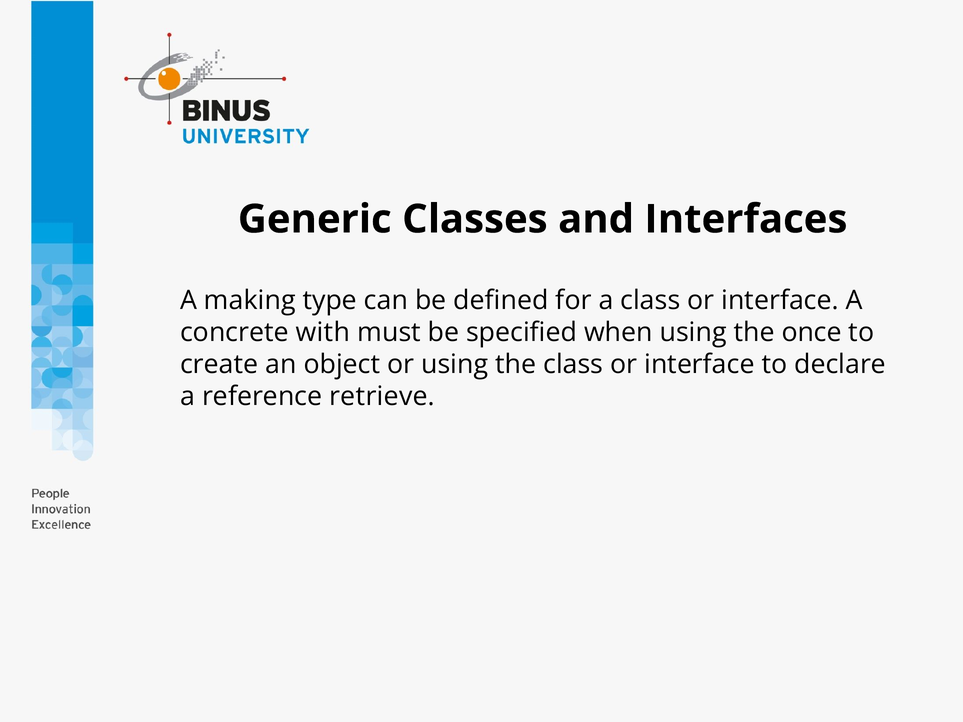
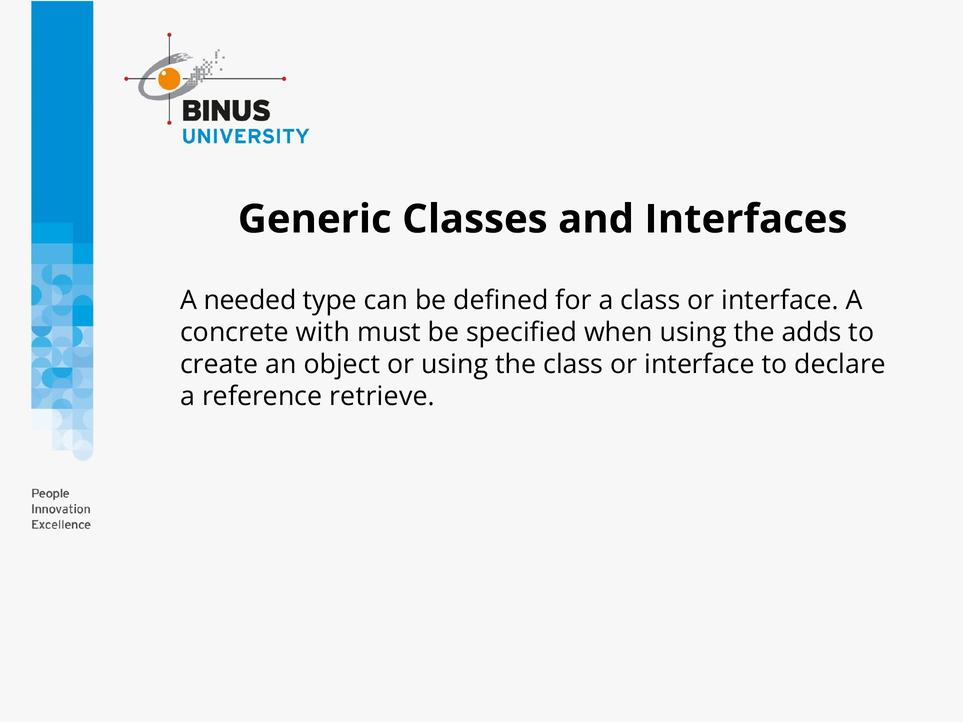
making: making -> needed
once: once -> adds
